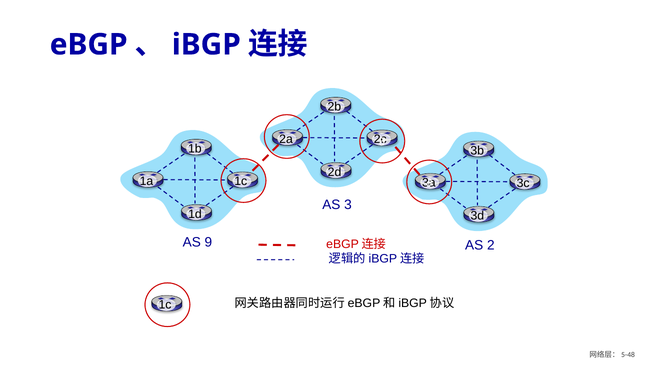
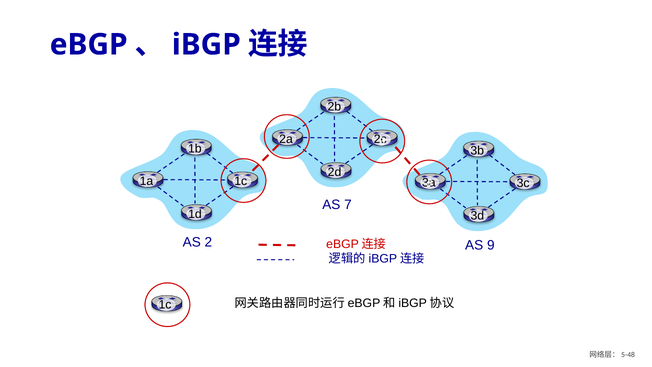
3: 3 -> 7
9: 9 -> 2
2: 2 -> 9
